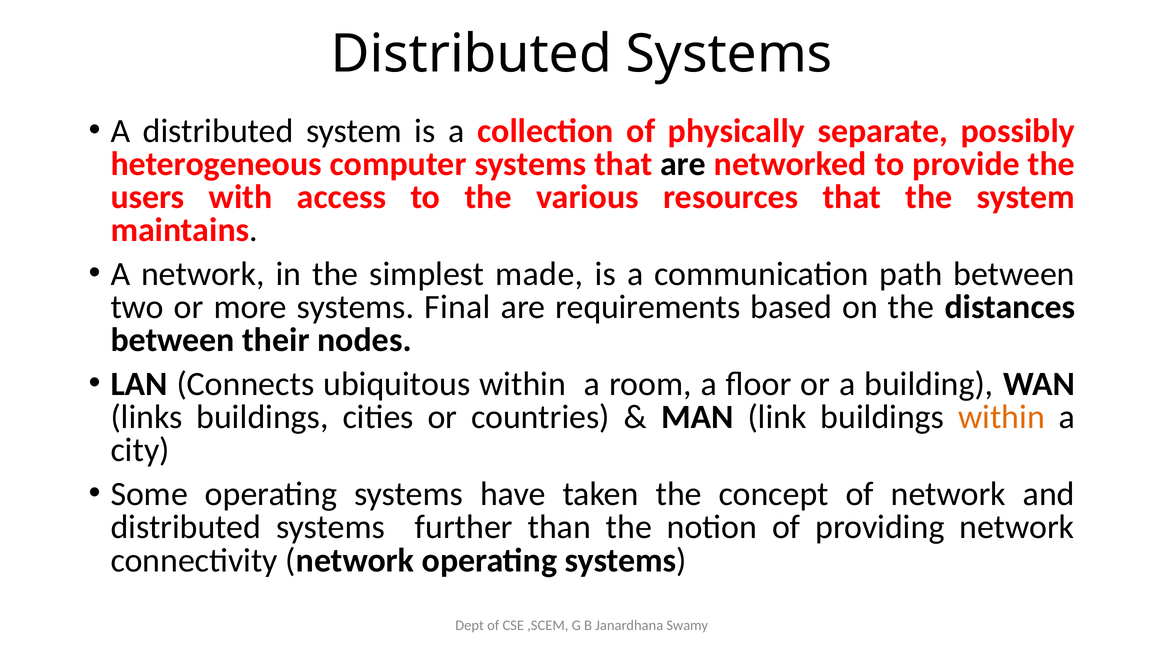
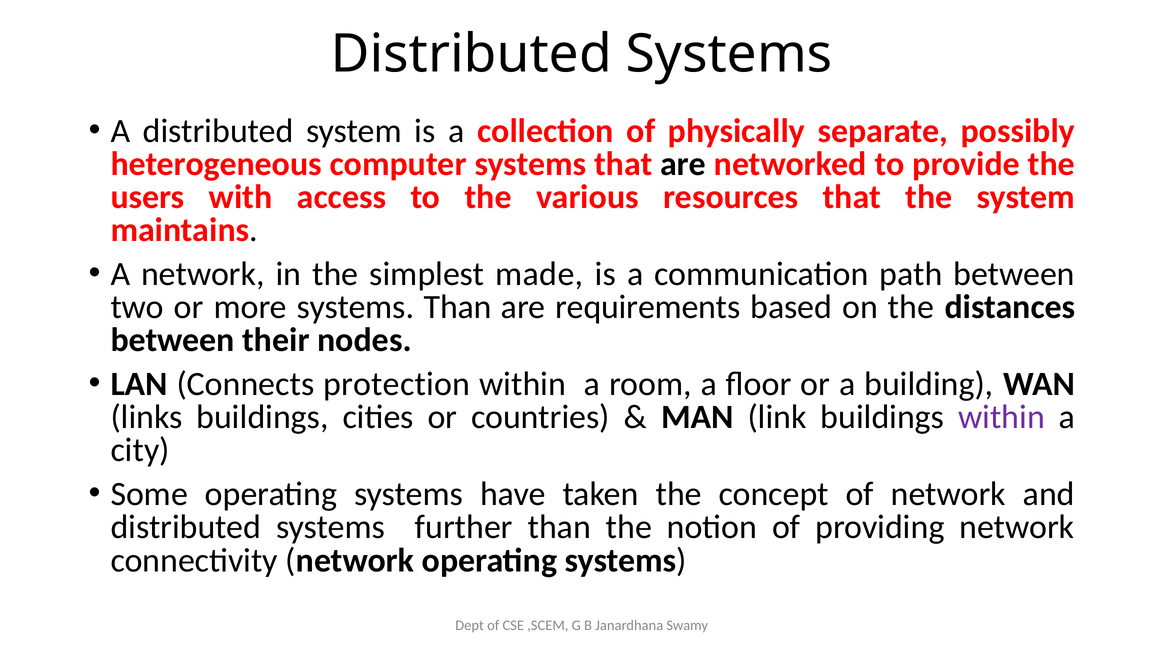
systems Final: Final -> Than
ubiquitous: ubiquitous -> protection
within at (1002, 417) colour: orange -> purple
